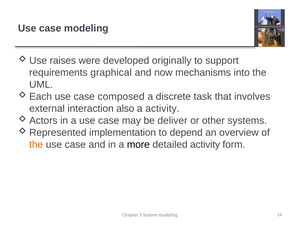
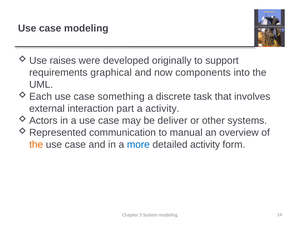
mechanisms: mechanisms -> components
composed: composed -> something
also: also -> part
implementation: implementation -> communication
depend: depend -> manual
more colour: black -> blue
